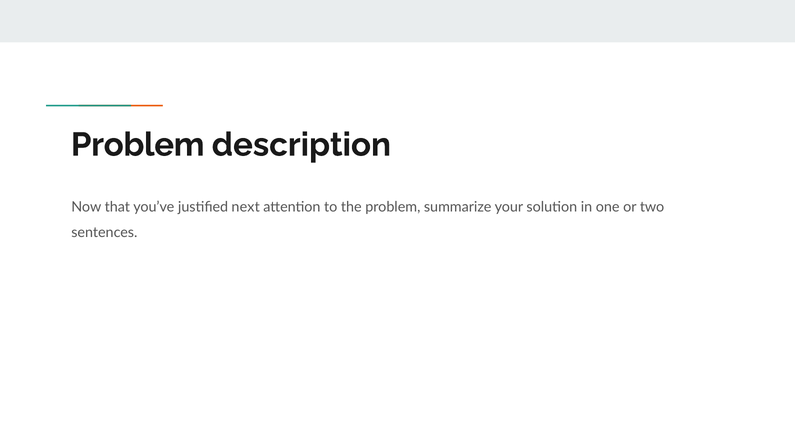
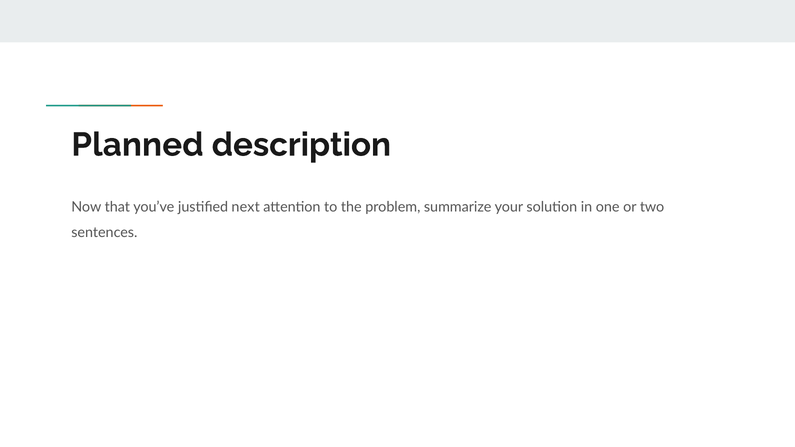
Problem at (138, 145): Problem -> Planned
